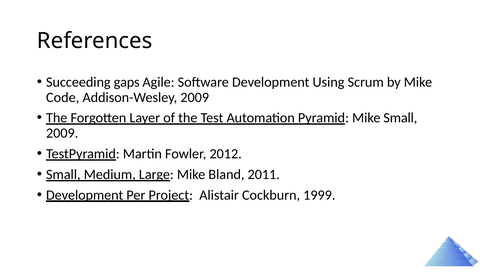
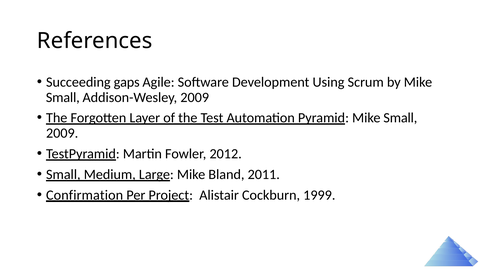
Code at (63, 97): Code -> Small
Development at (85, 195): Development -> Confirmation
